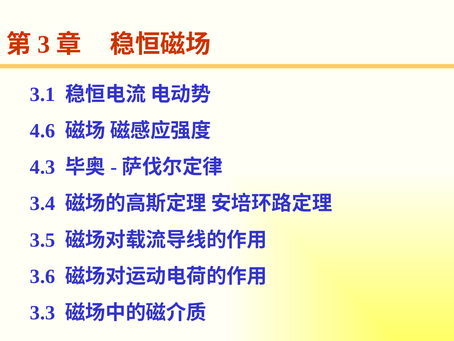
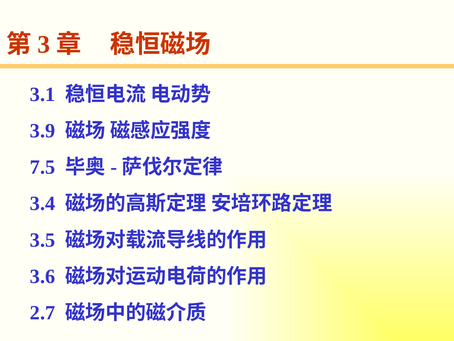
4.6: 4.6 -> 3.9
4.3: 4.3 -> 7.5
3.3: 3.3 -> 2.7
